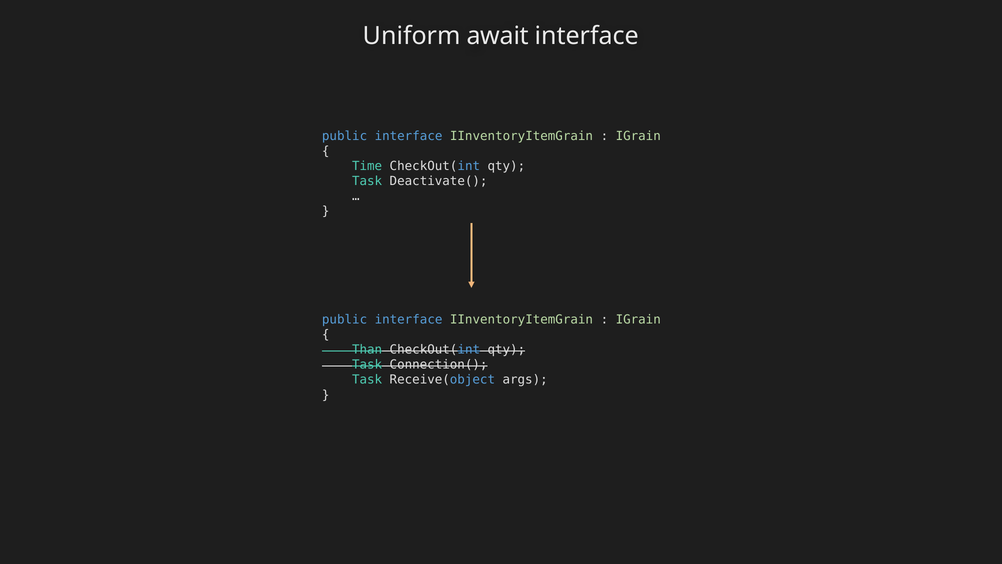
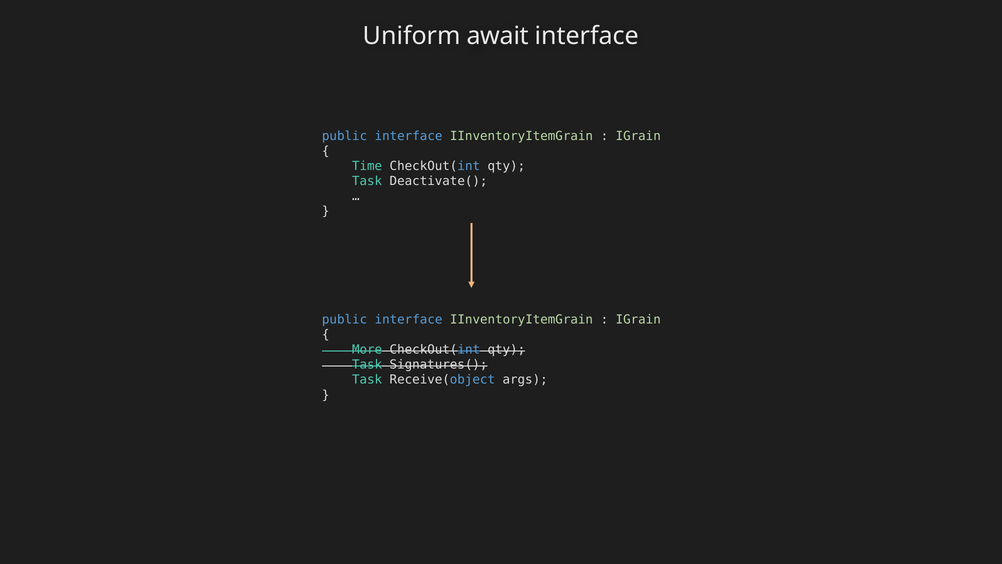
Than: Than -> More
Connection(: Connection( -> Signatures(
